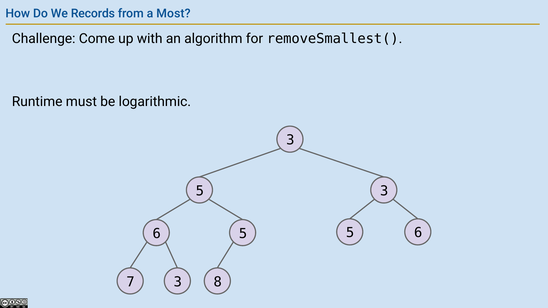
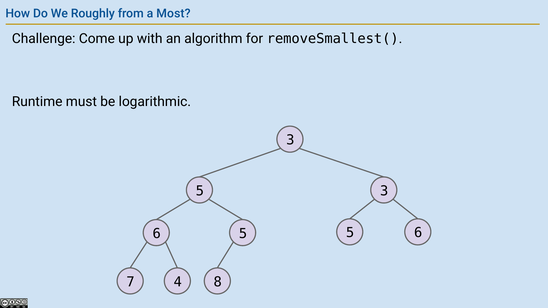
Records: Records -> Roughly
7 3: 3 -> 4
